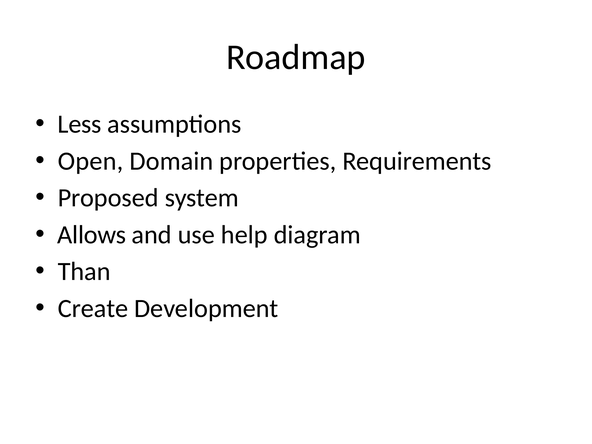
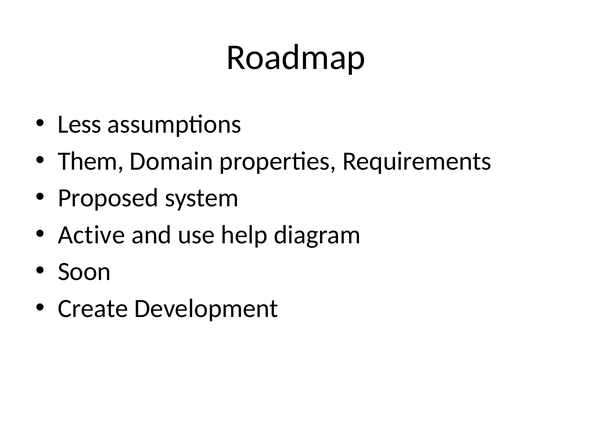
Open: Open -> Them
Allows: Allows -> Active
Than: Than -> Soon
